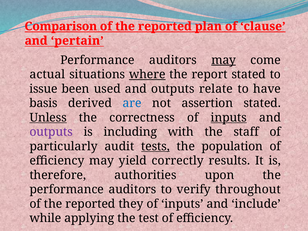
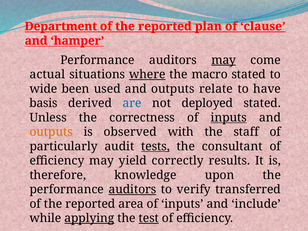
Comparison: Comparison -> Department
pertain: pertain -> hamper
report: report -> macro
issue: issue -> wide
assertion: assertion -> deployed
Unless underline: present -> none
outputs at (51, 132) colour: purple -> orange
including: including -> observed
population: population -> consultant
authorities: authorities -> knowledge
auditors at (132, 189) underline: none -> present
throughout: throughout -> transferred
they: they -> area
applying underline: none -> present
test underline: none -> present
